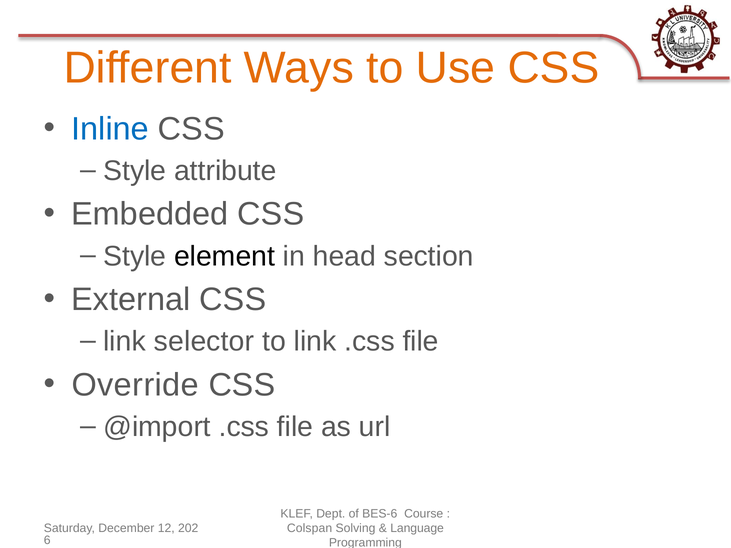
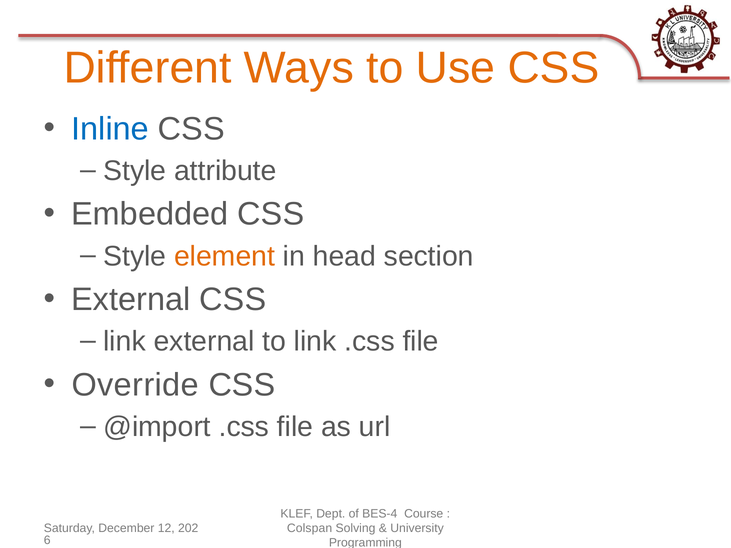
element colour: black -> orange
link selector: selector -> external
BES-6: BES-6 -> BES-4
Language: Language -> University
